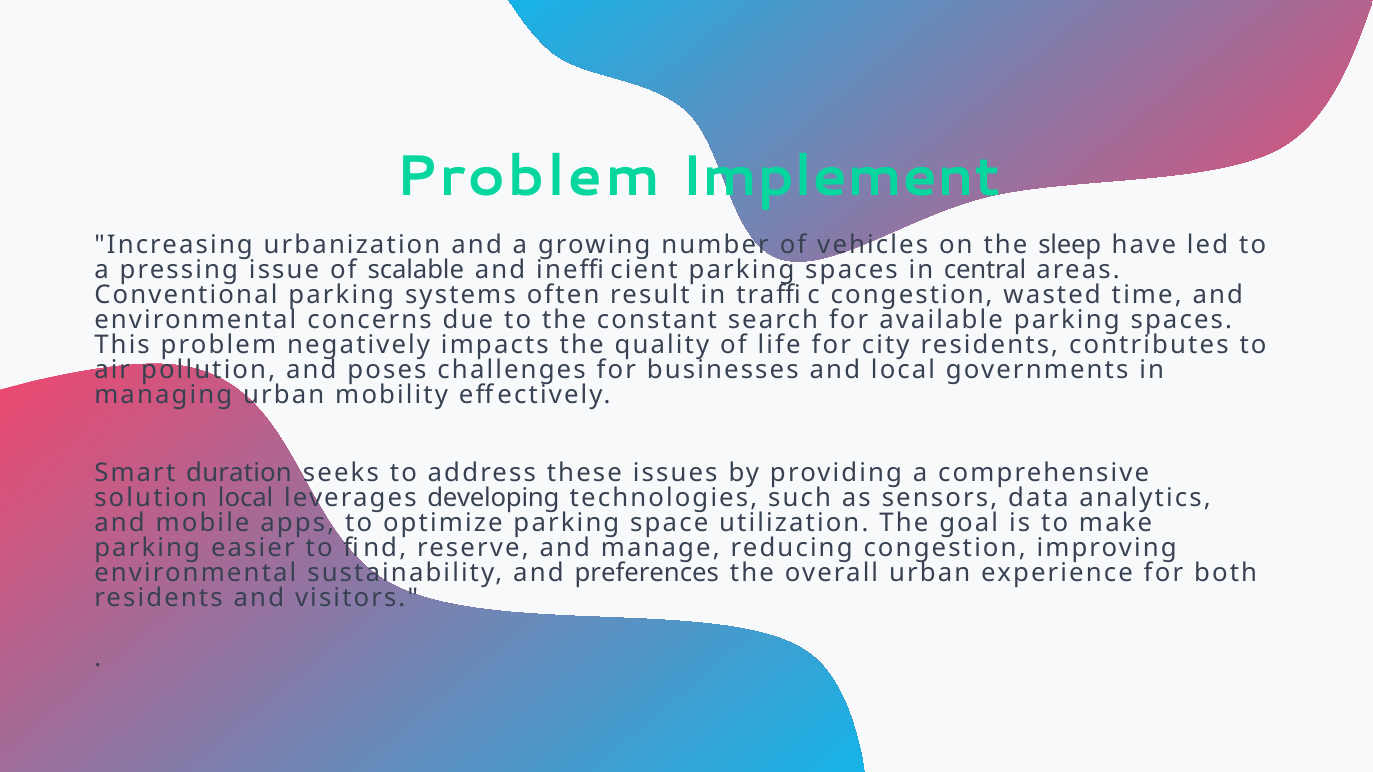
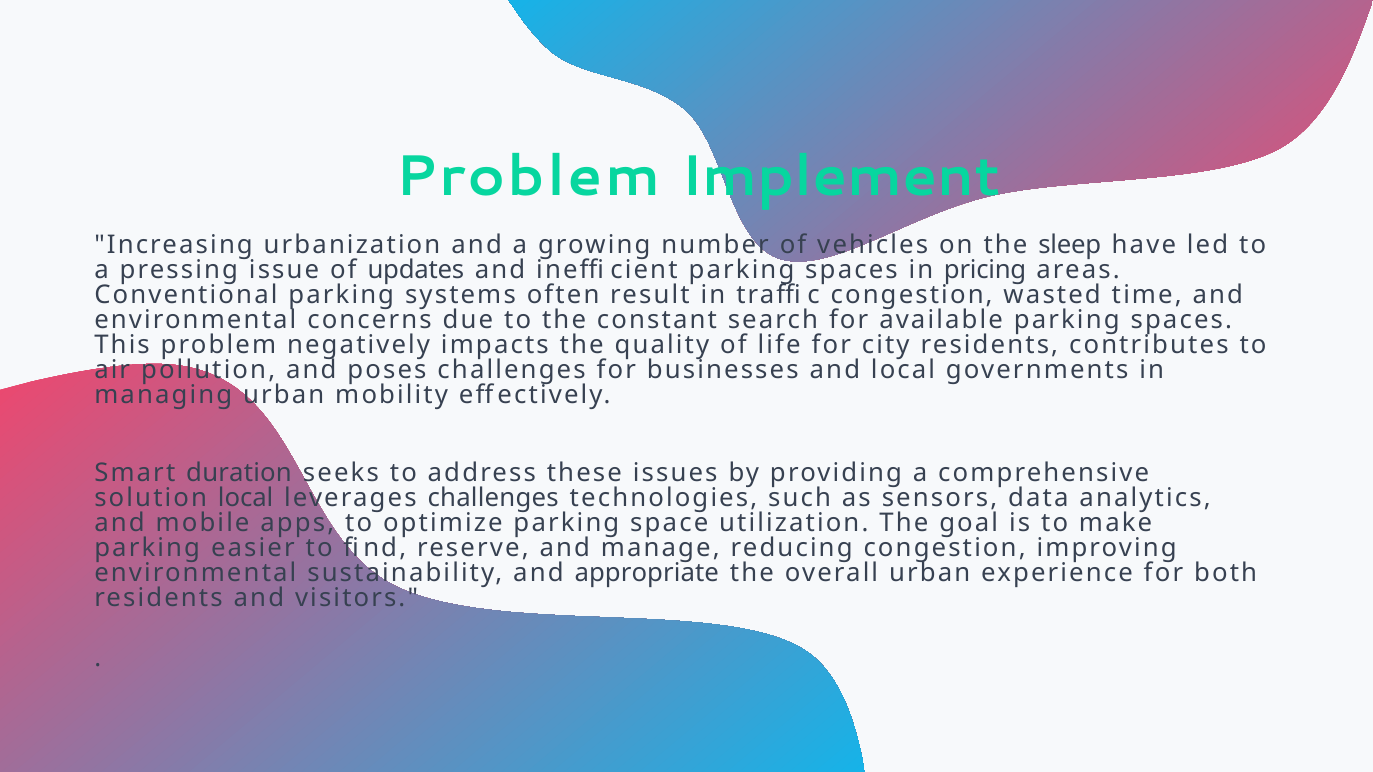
scalable: scalable -> updates
central: central -> pricing
leverages developing: developing -> challenges
preferences: preferences -> appropriate
